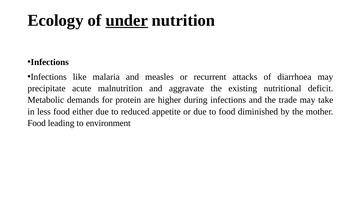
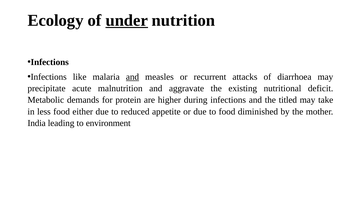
and at (132, 77) underline: none -> present
trade: trade -> titled
Food at (37, 123): Food -> India
